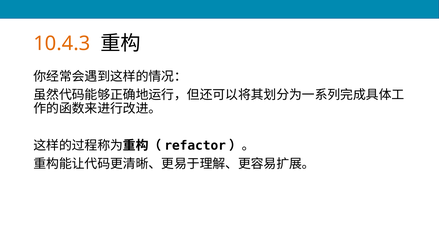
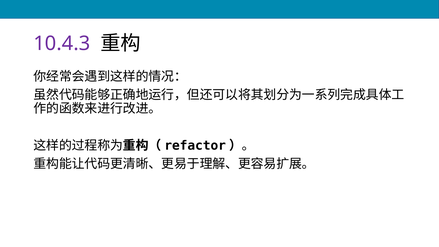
10.4.3 colour: orange -> purple
